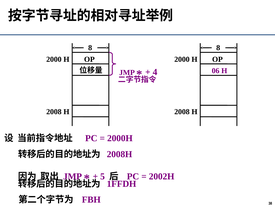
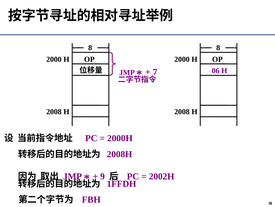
4: 4 -> 7
5: 5 -> 9
